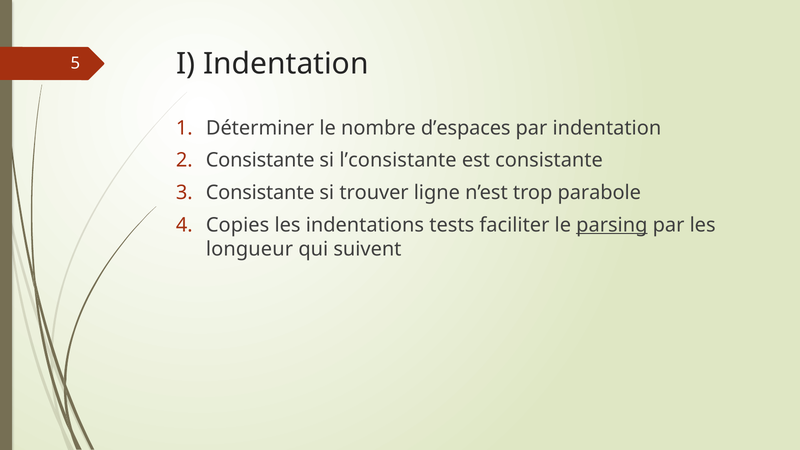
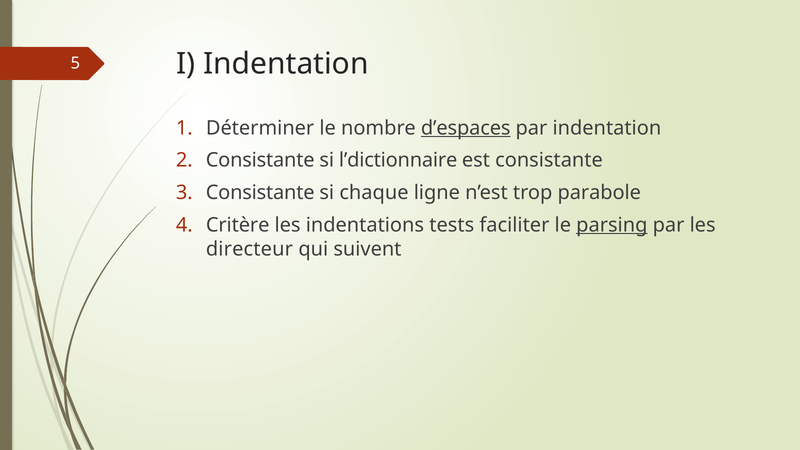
d’espaces underline: none -> present
l’consistante: l’consistante -> l’dictionnaire
trouver: trouver -> chaque
Copies: Copies -> Critère
longueur: longueur -> directeur
